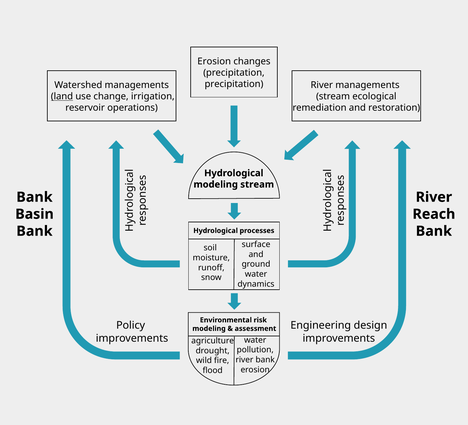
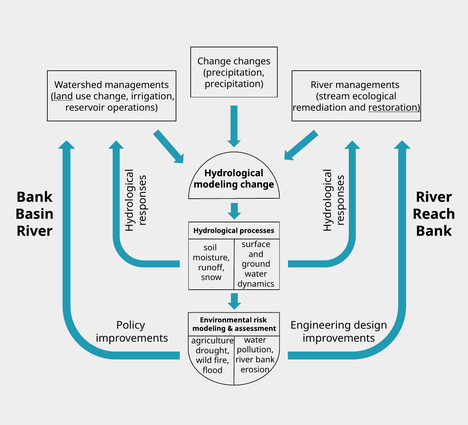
Erosion at (214, 61): Erosion -> Change
restoration underline: none -> present
modeling stream: stream -> change
Bank at (34, 231): Bank -> River
